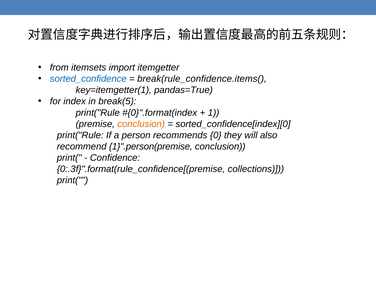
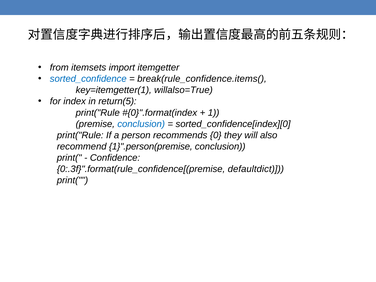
pandas=True: pandas=True -> willalso=True
break(5: break(5 -> return(5
conclusion at (141, 124) colour: orange -> blue
collections: collections -> defaultdict
